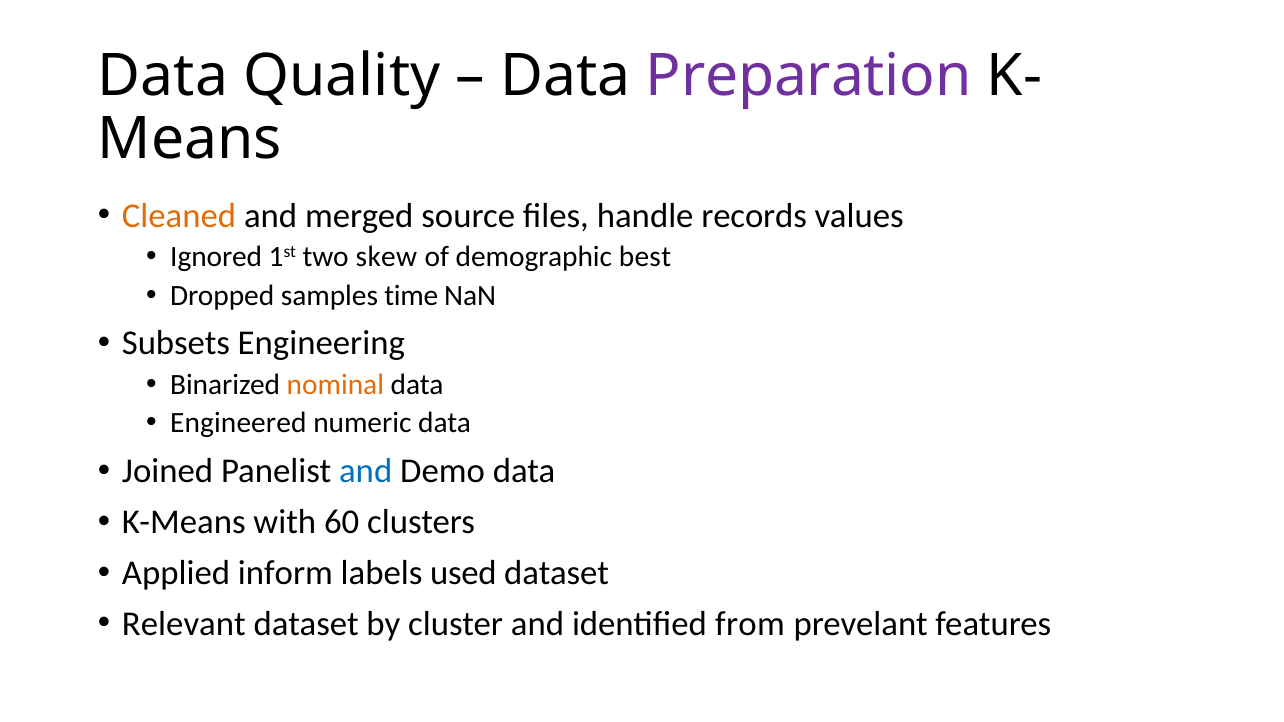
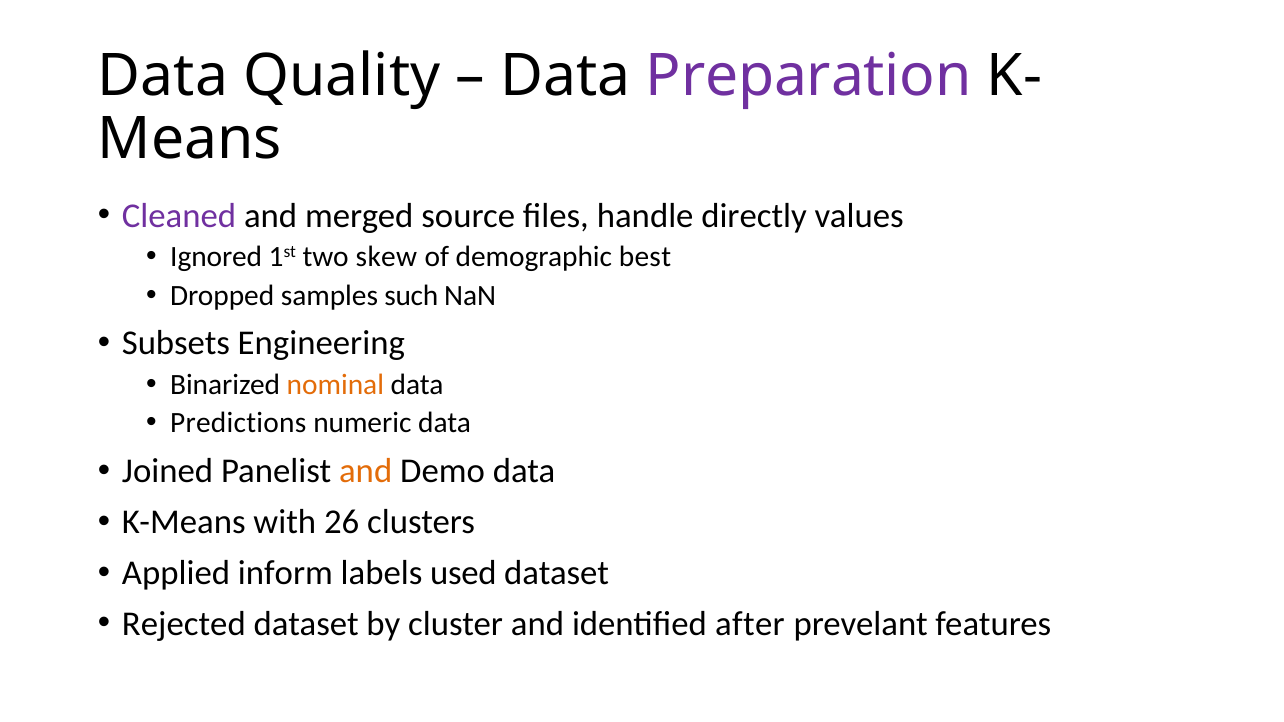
Cleaned colour: orange -> purple
records: records -> directly
time: time -> such
Engineered: Engineered -> Predictions
and at (366, 471) colour: blue -> orange
60: 60 -> 26
Relevant: Relevant -> Rejected
from: from -> after
